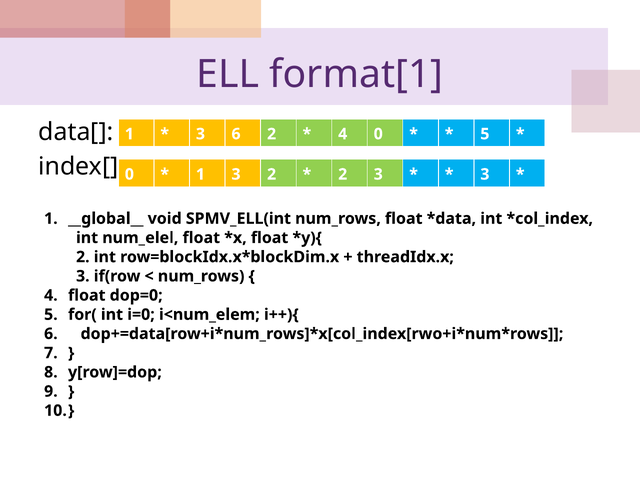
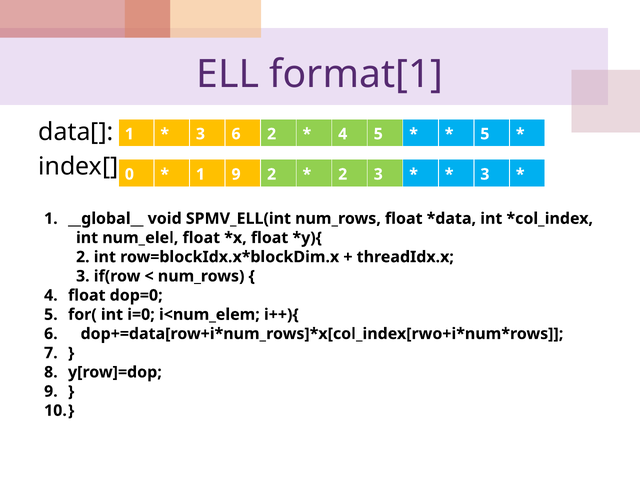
4 0: 0 -> 5
1 3: 3 -> 9
